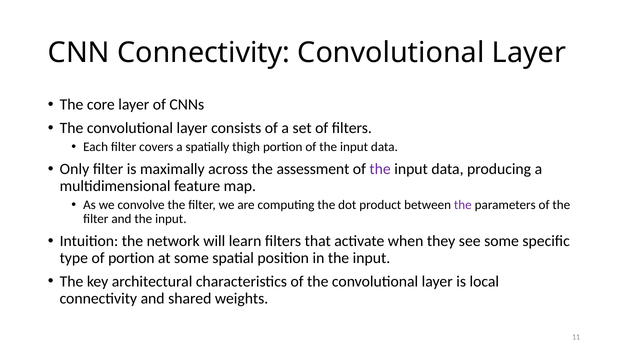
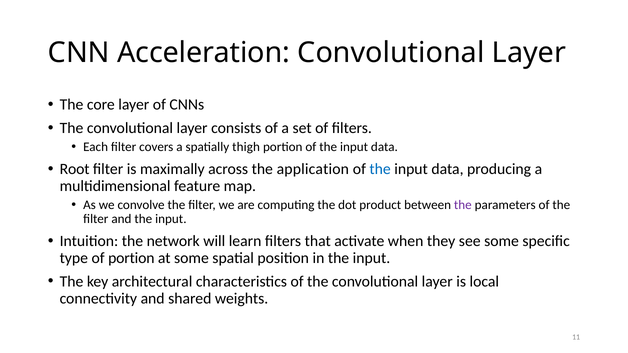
CNN Connectivity: Connectivity -> Acceleration
Only: Only -> Root
assessment: assessment -> application
the at (380, 169) colour: purple -> blue
